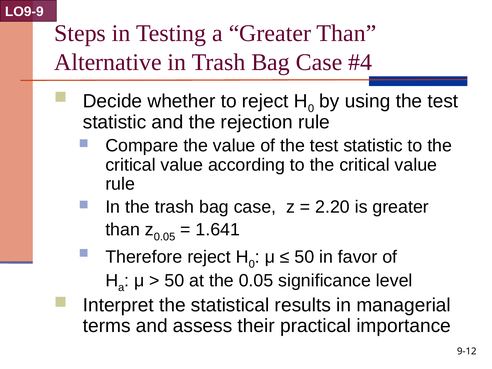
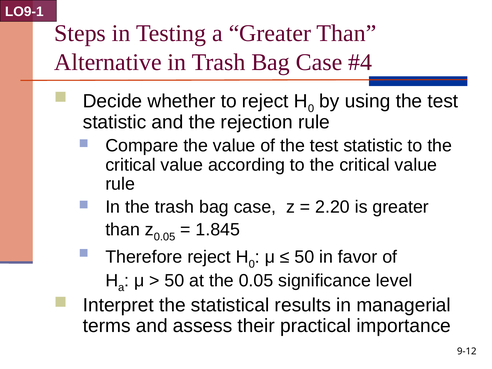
LO9-9: LO9-9 -> LO9-1
1.641: 1.641 -> 1.845
